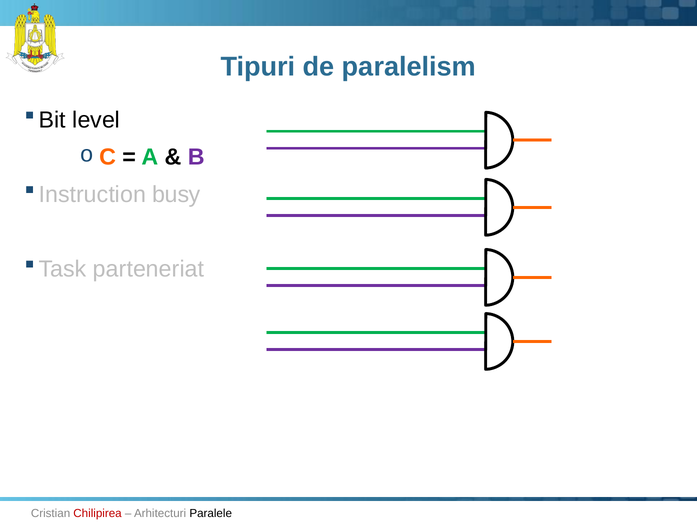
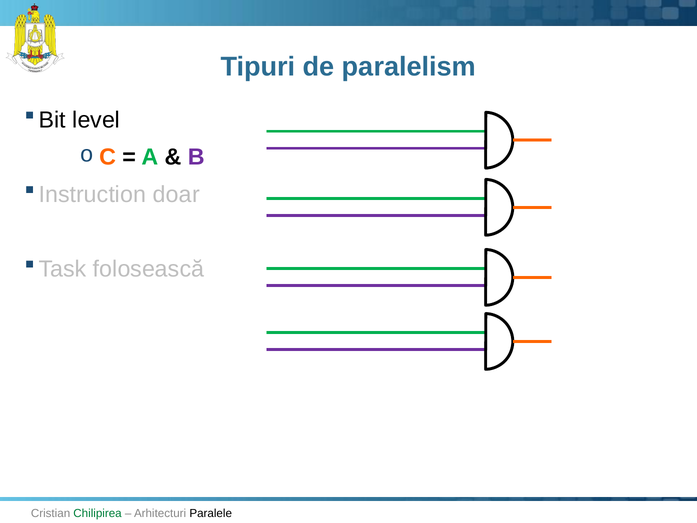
busy: busy -> doar
parteneriat: parteneriat -> folosească
Chilipirea colour: red -> green
